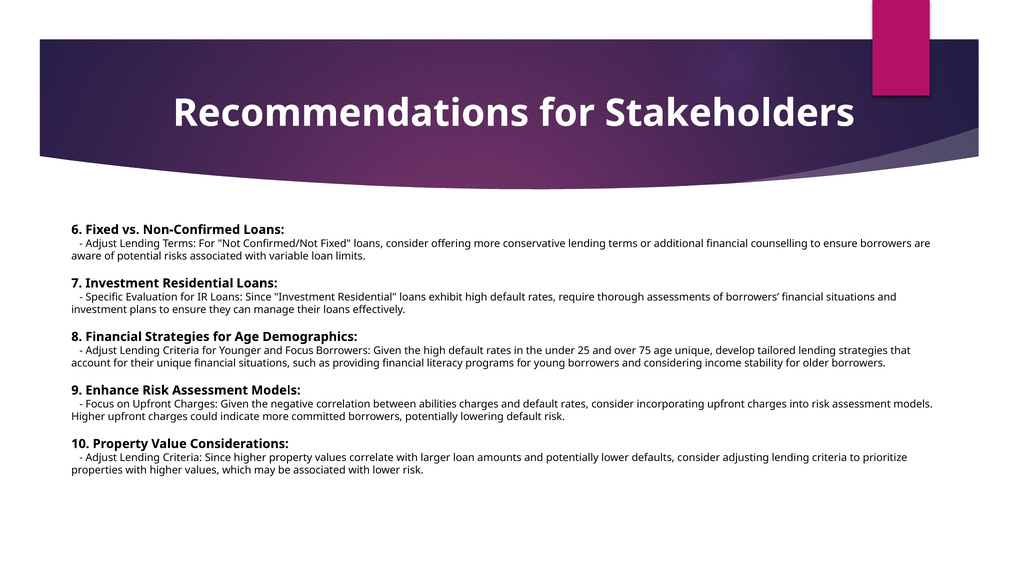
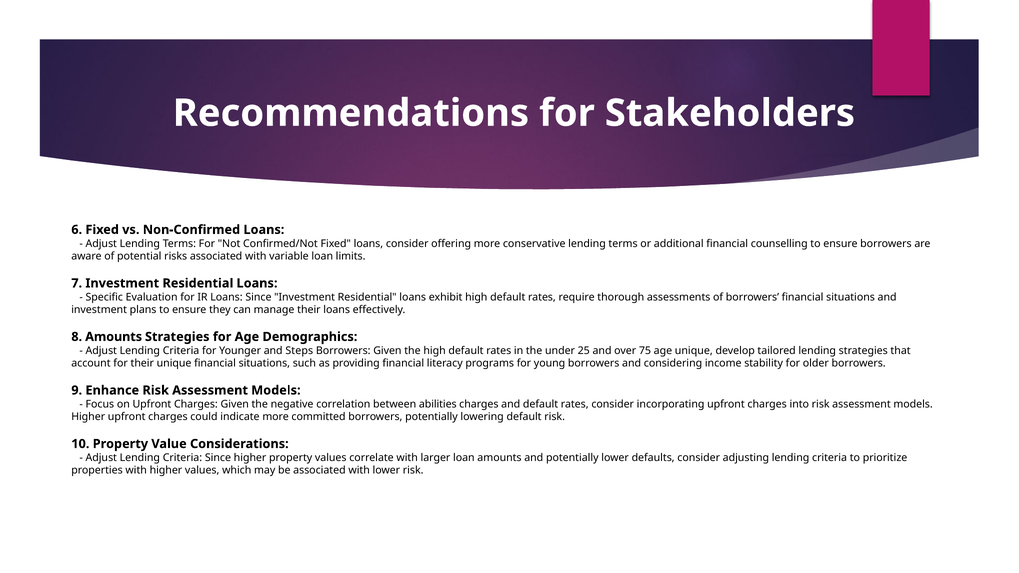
8 Financial: Financial -> Amounts
and Focus: Focus -> Steps
